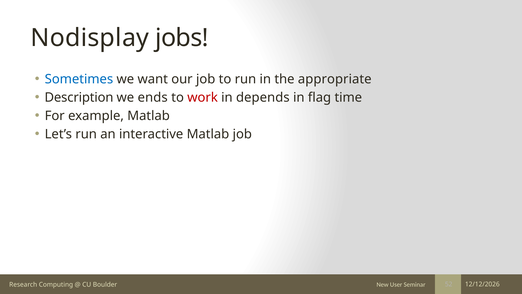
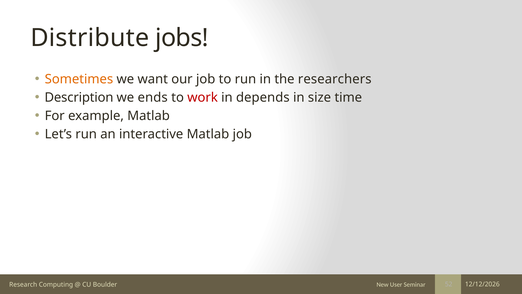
Nodisplay: Nodisplay -> Distribute
Sometimes colour: blue -> orange
appropriate: appropriate -> researchers
flag: flag -> size
